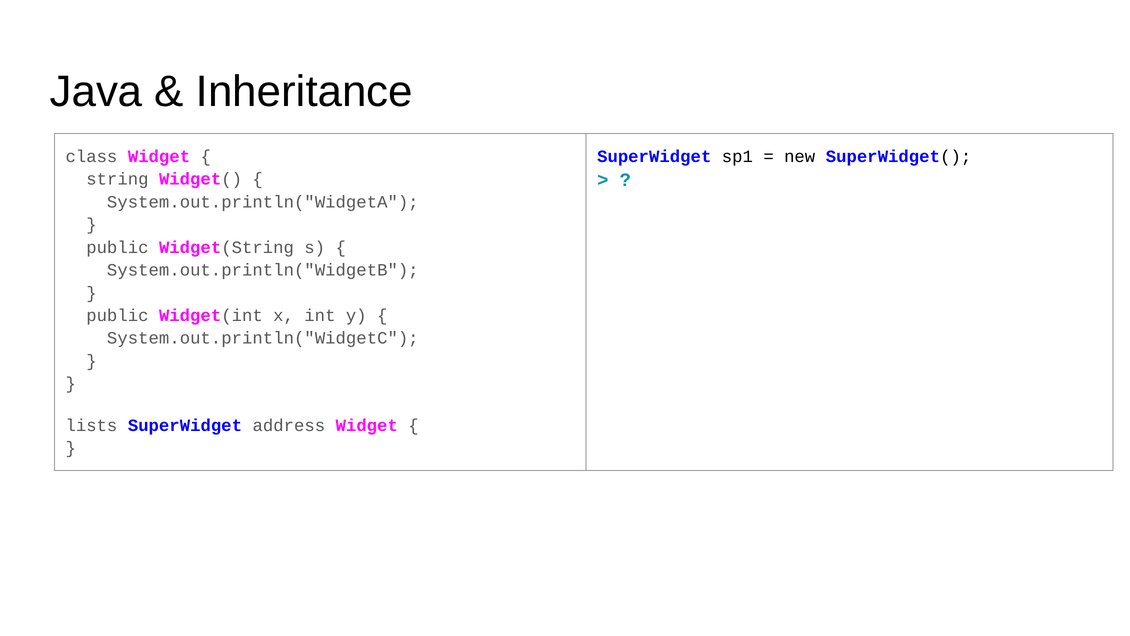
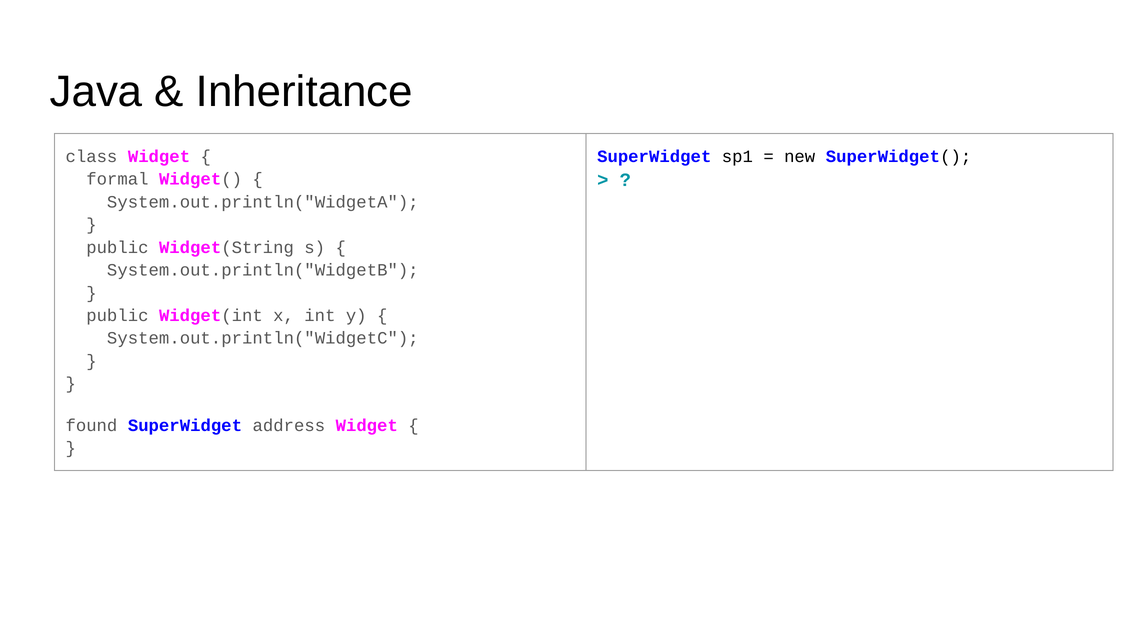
string: string -> formal
lists: lists -> found
